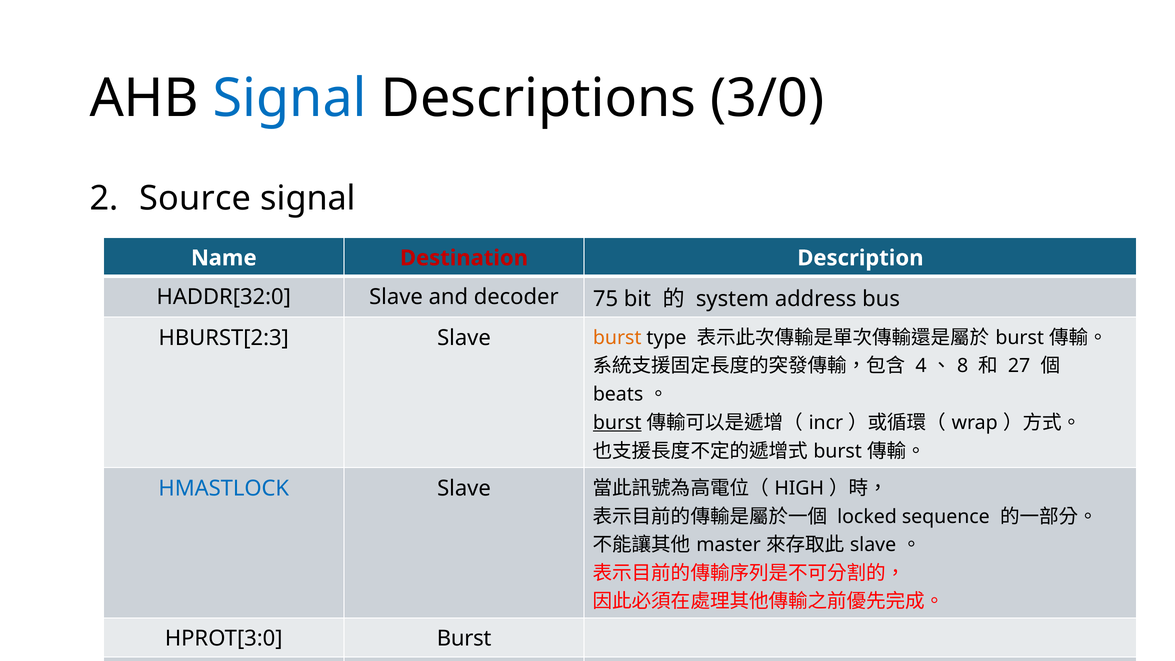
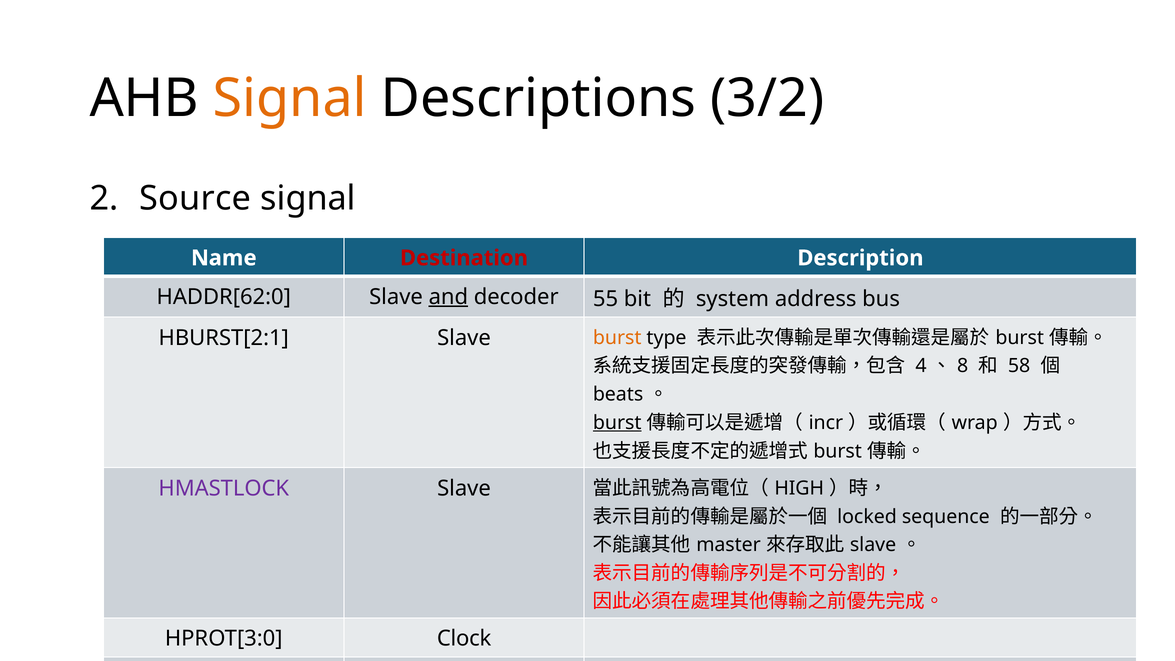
Signal at (290, 99) colour: blue -> orange
3/0: 3/0 -> 3/2
HADDR[32:0: HADDR[32:0 -> HADDR[62:0
and underline: none -> present
75: 75 -> 55
HBURST[2:3: HBURST[2:3 -> HBURST[2:1
27: 27 -> 58
HMASTLOCK colour: blue -> purple
HPROT[3:0 Burst: Burst -> Clock
